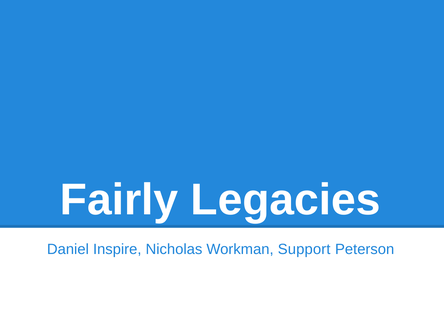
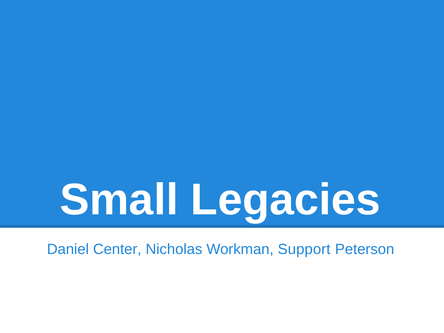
Fairly: Fairly -> Small
Inspire: Inspire -> Center
